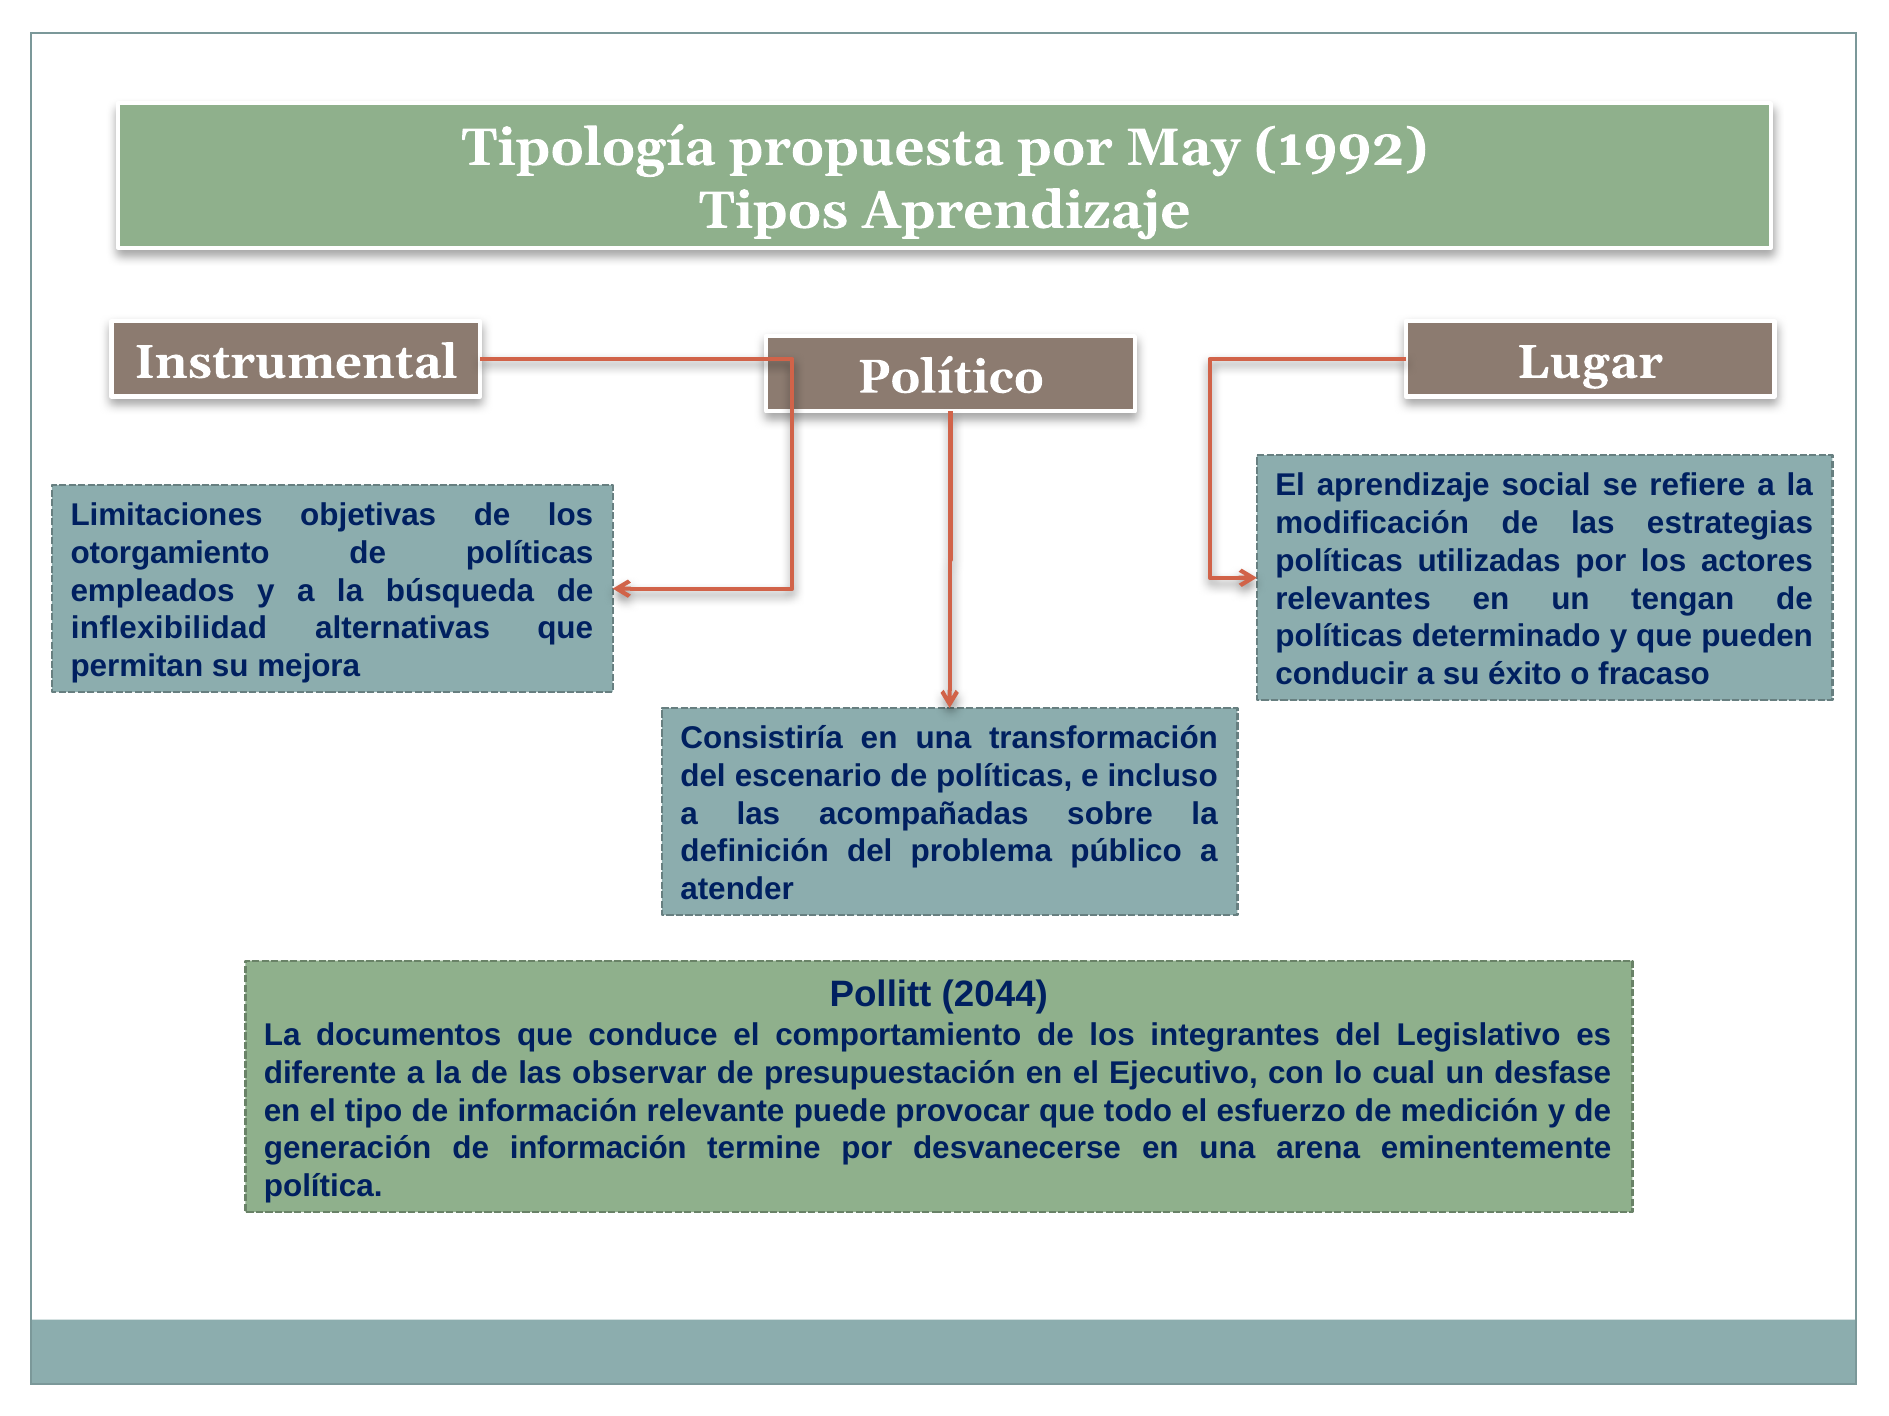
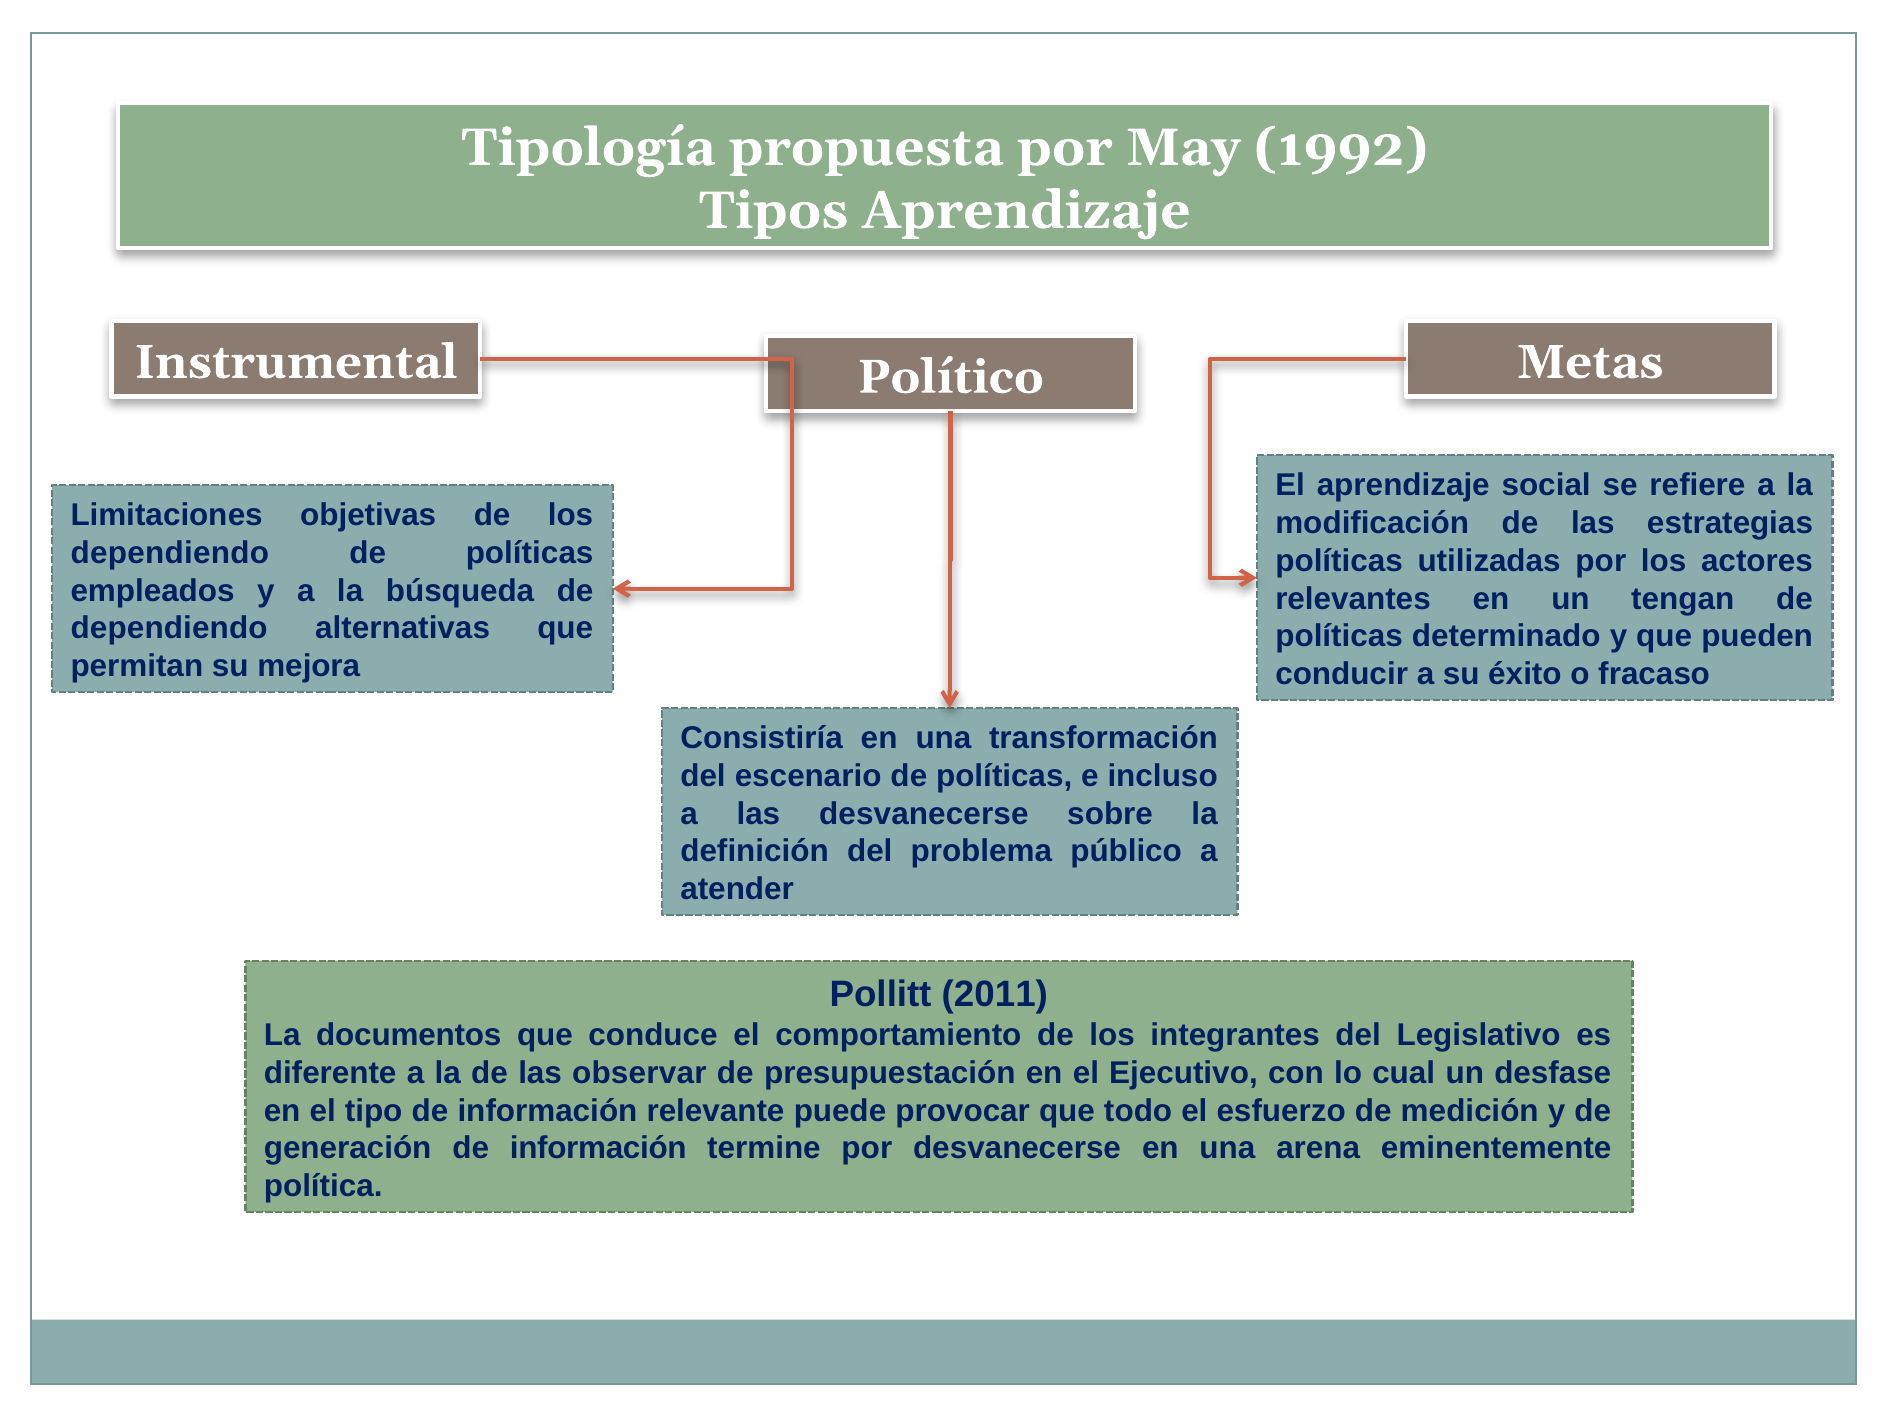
Lugar: Lugar -> Metas
otorgamiento at (170, 553): otorgamiento -> dependiendo
inflexibilidad at (169, 629): inflexibilidad -> dependiendo
las acompañadas: acompañadas -> desvanecerse
2044: 2044 -> 2011
